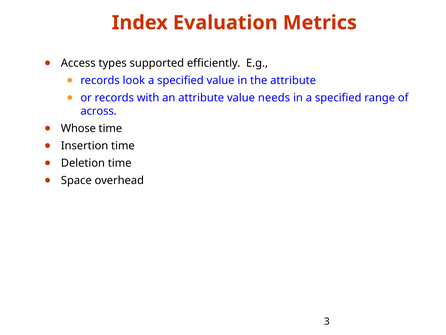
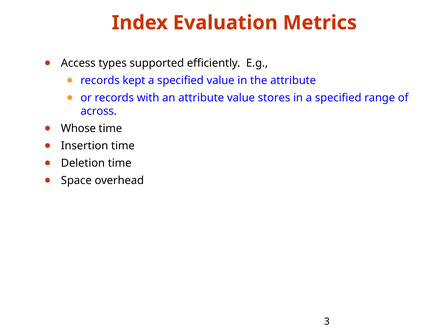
look: look -> kept
needs: needs -> stores
